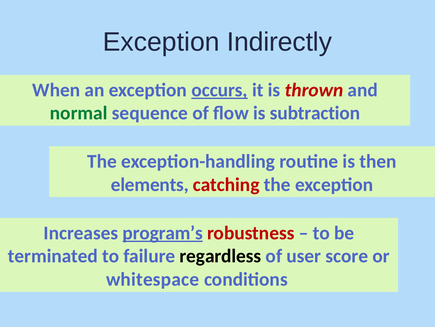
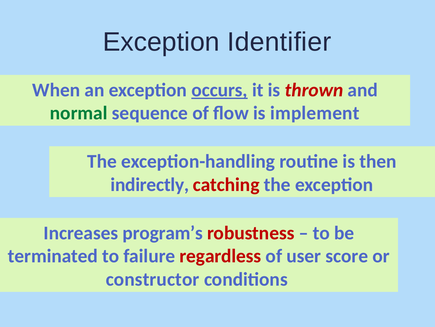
Indirectly: Indirectly -> Identifier
subtraction: subtraction -> implement
elements: elements -> indirectly
program’s underline: present -> none
regardless colour: black -> red
whitespace: whitespace -> constructor
